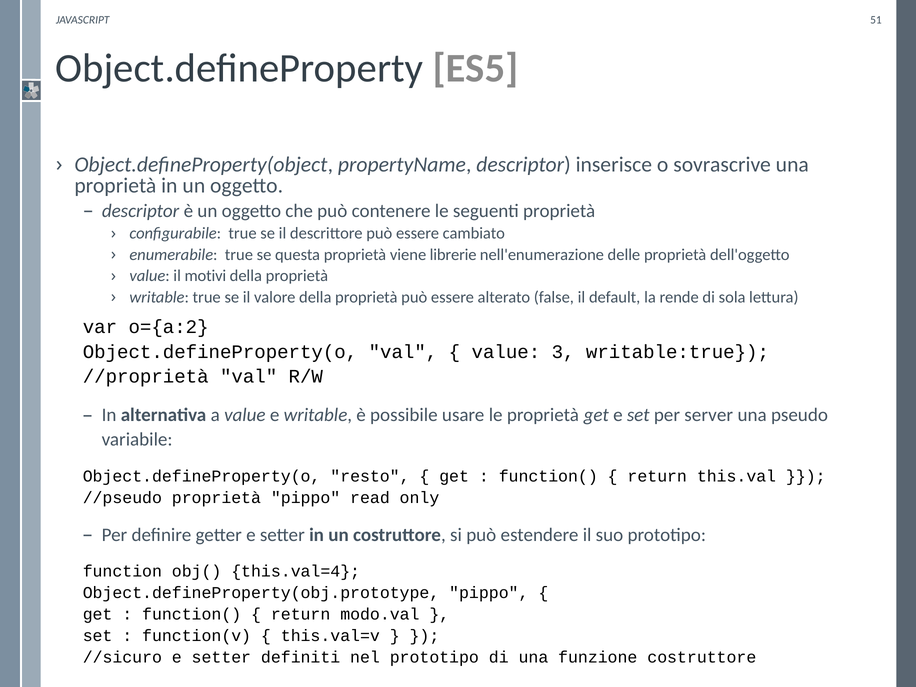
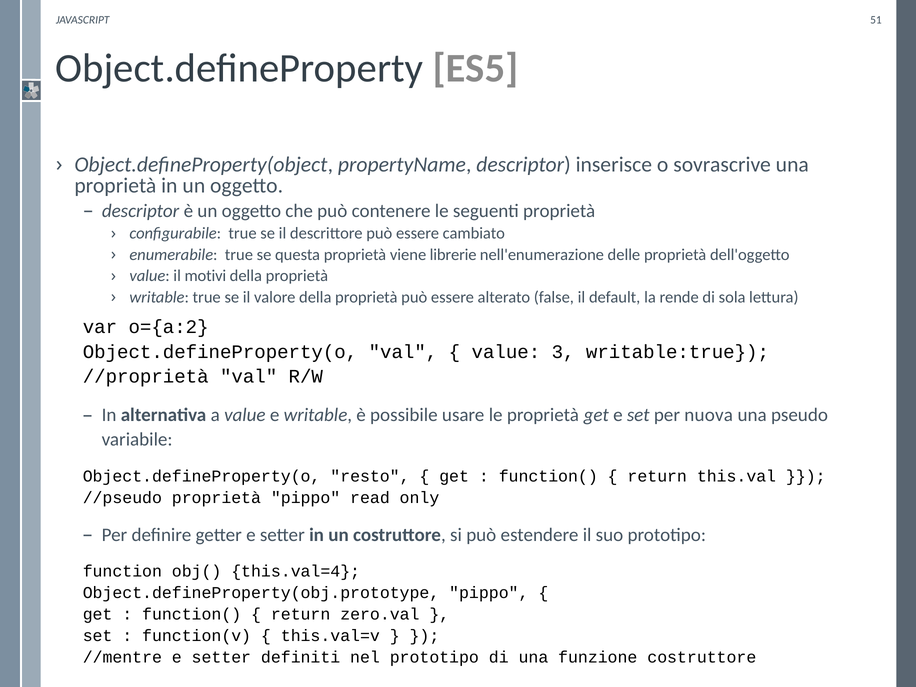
server: server -> nuova
modo.val: modo.val -> zero.val
//sicuro: //sicuro -> //mentre
